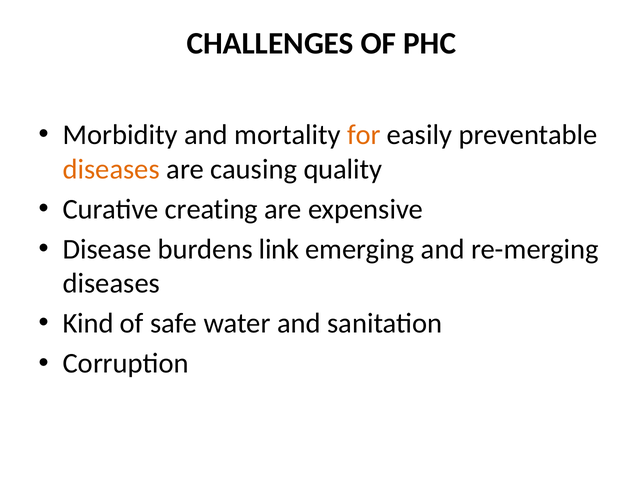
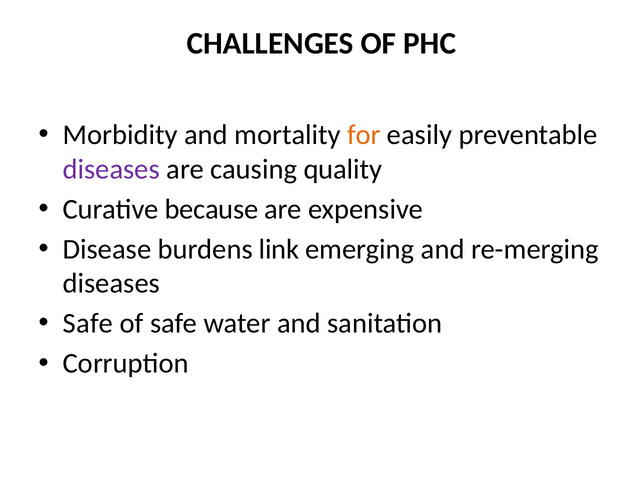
diseases at (111, 169) colour: orange -> purple
creating: creating -> because
Kind at (88, 324): Kind -> Safe
